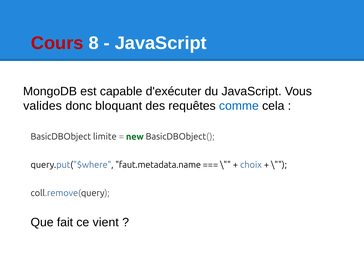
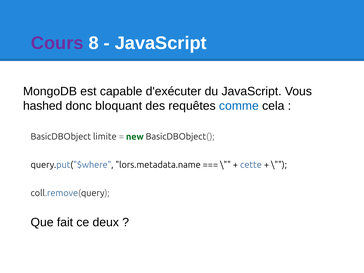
Cours colour: red -> purple
valides: valides -> hashed
faut.metadata.name: faut.metadata.name -> lors.metadata.name
choix: choix -> cette
vient: vient -> deux
